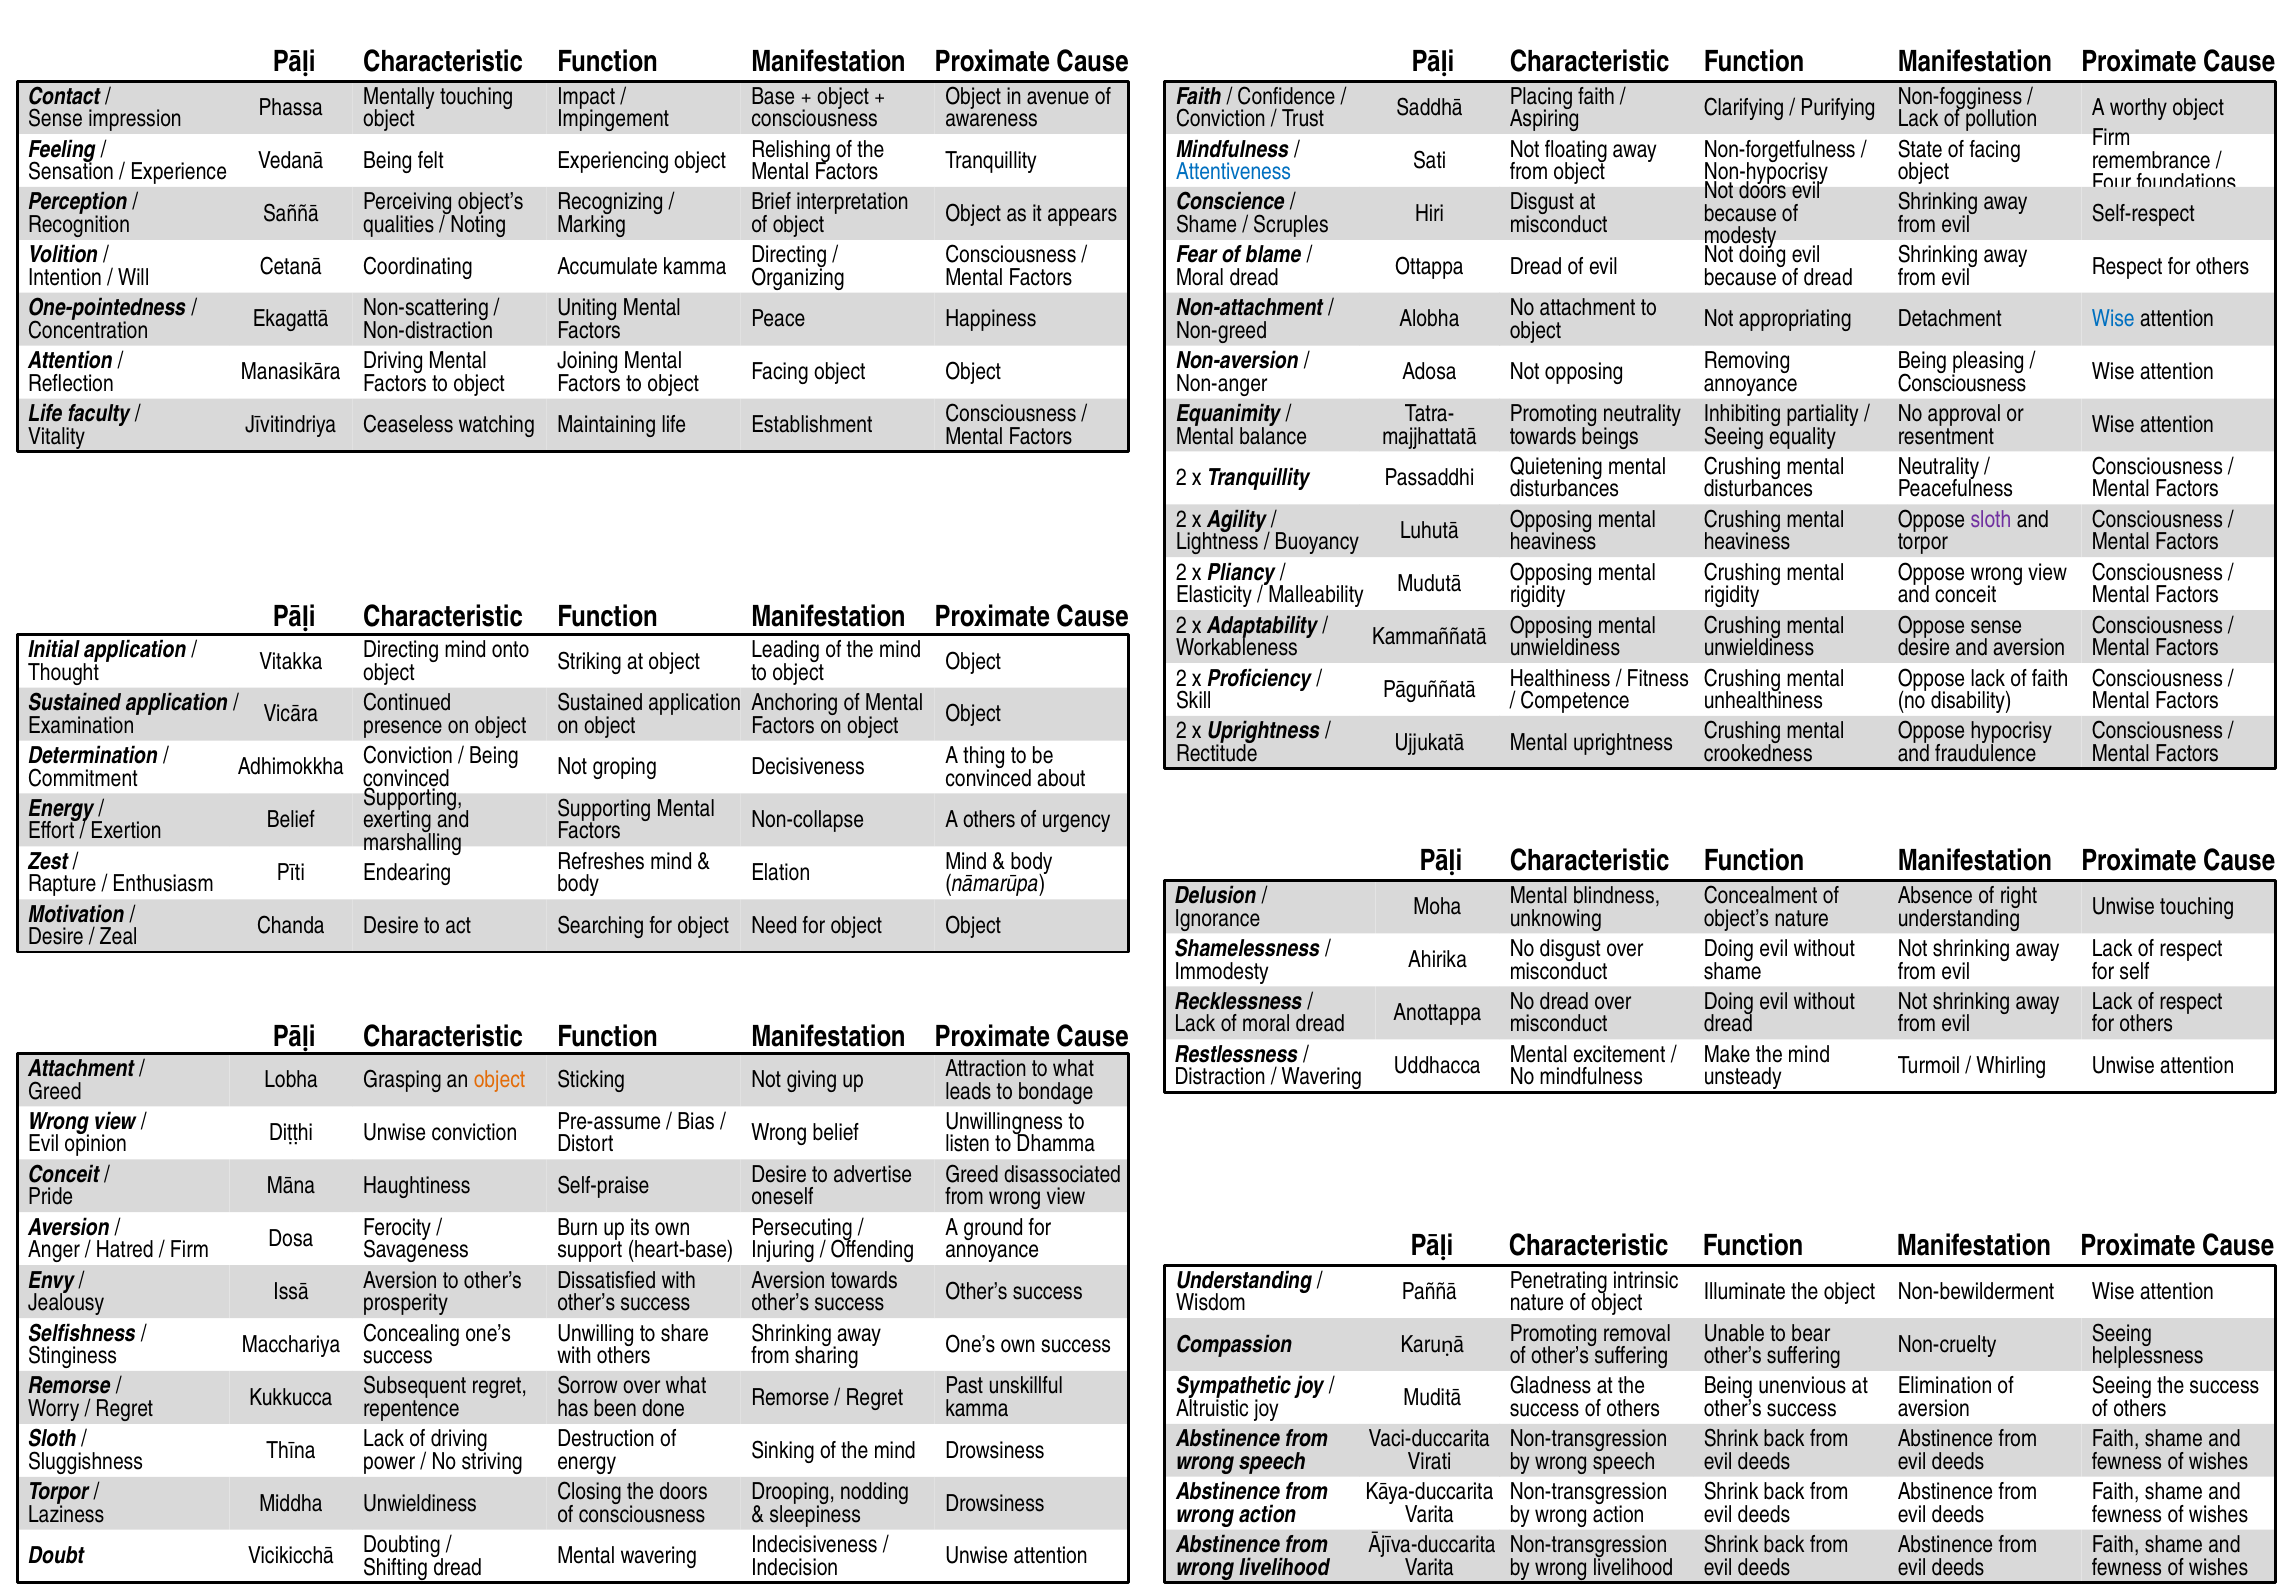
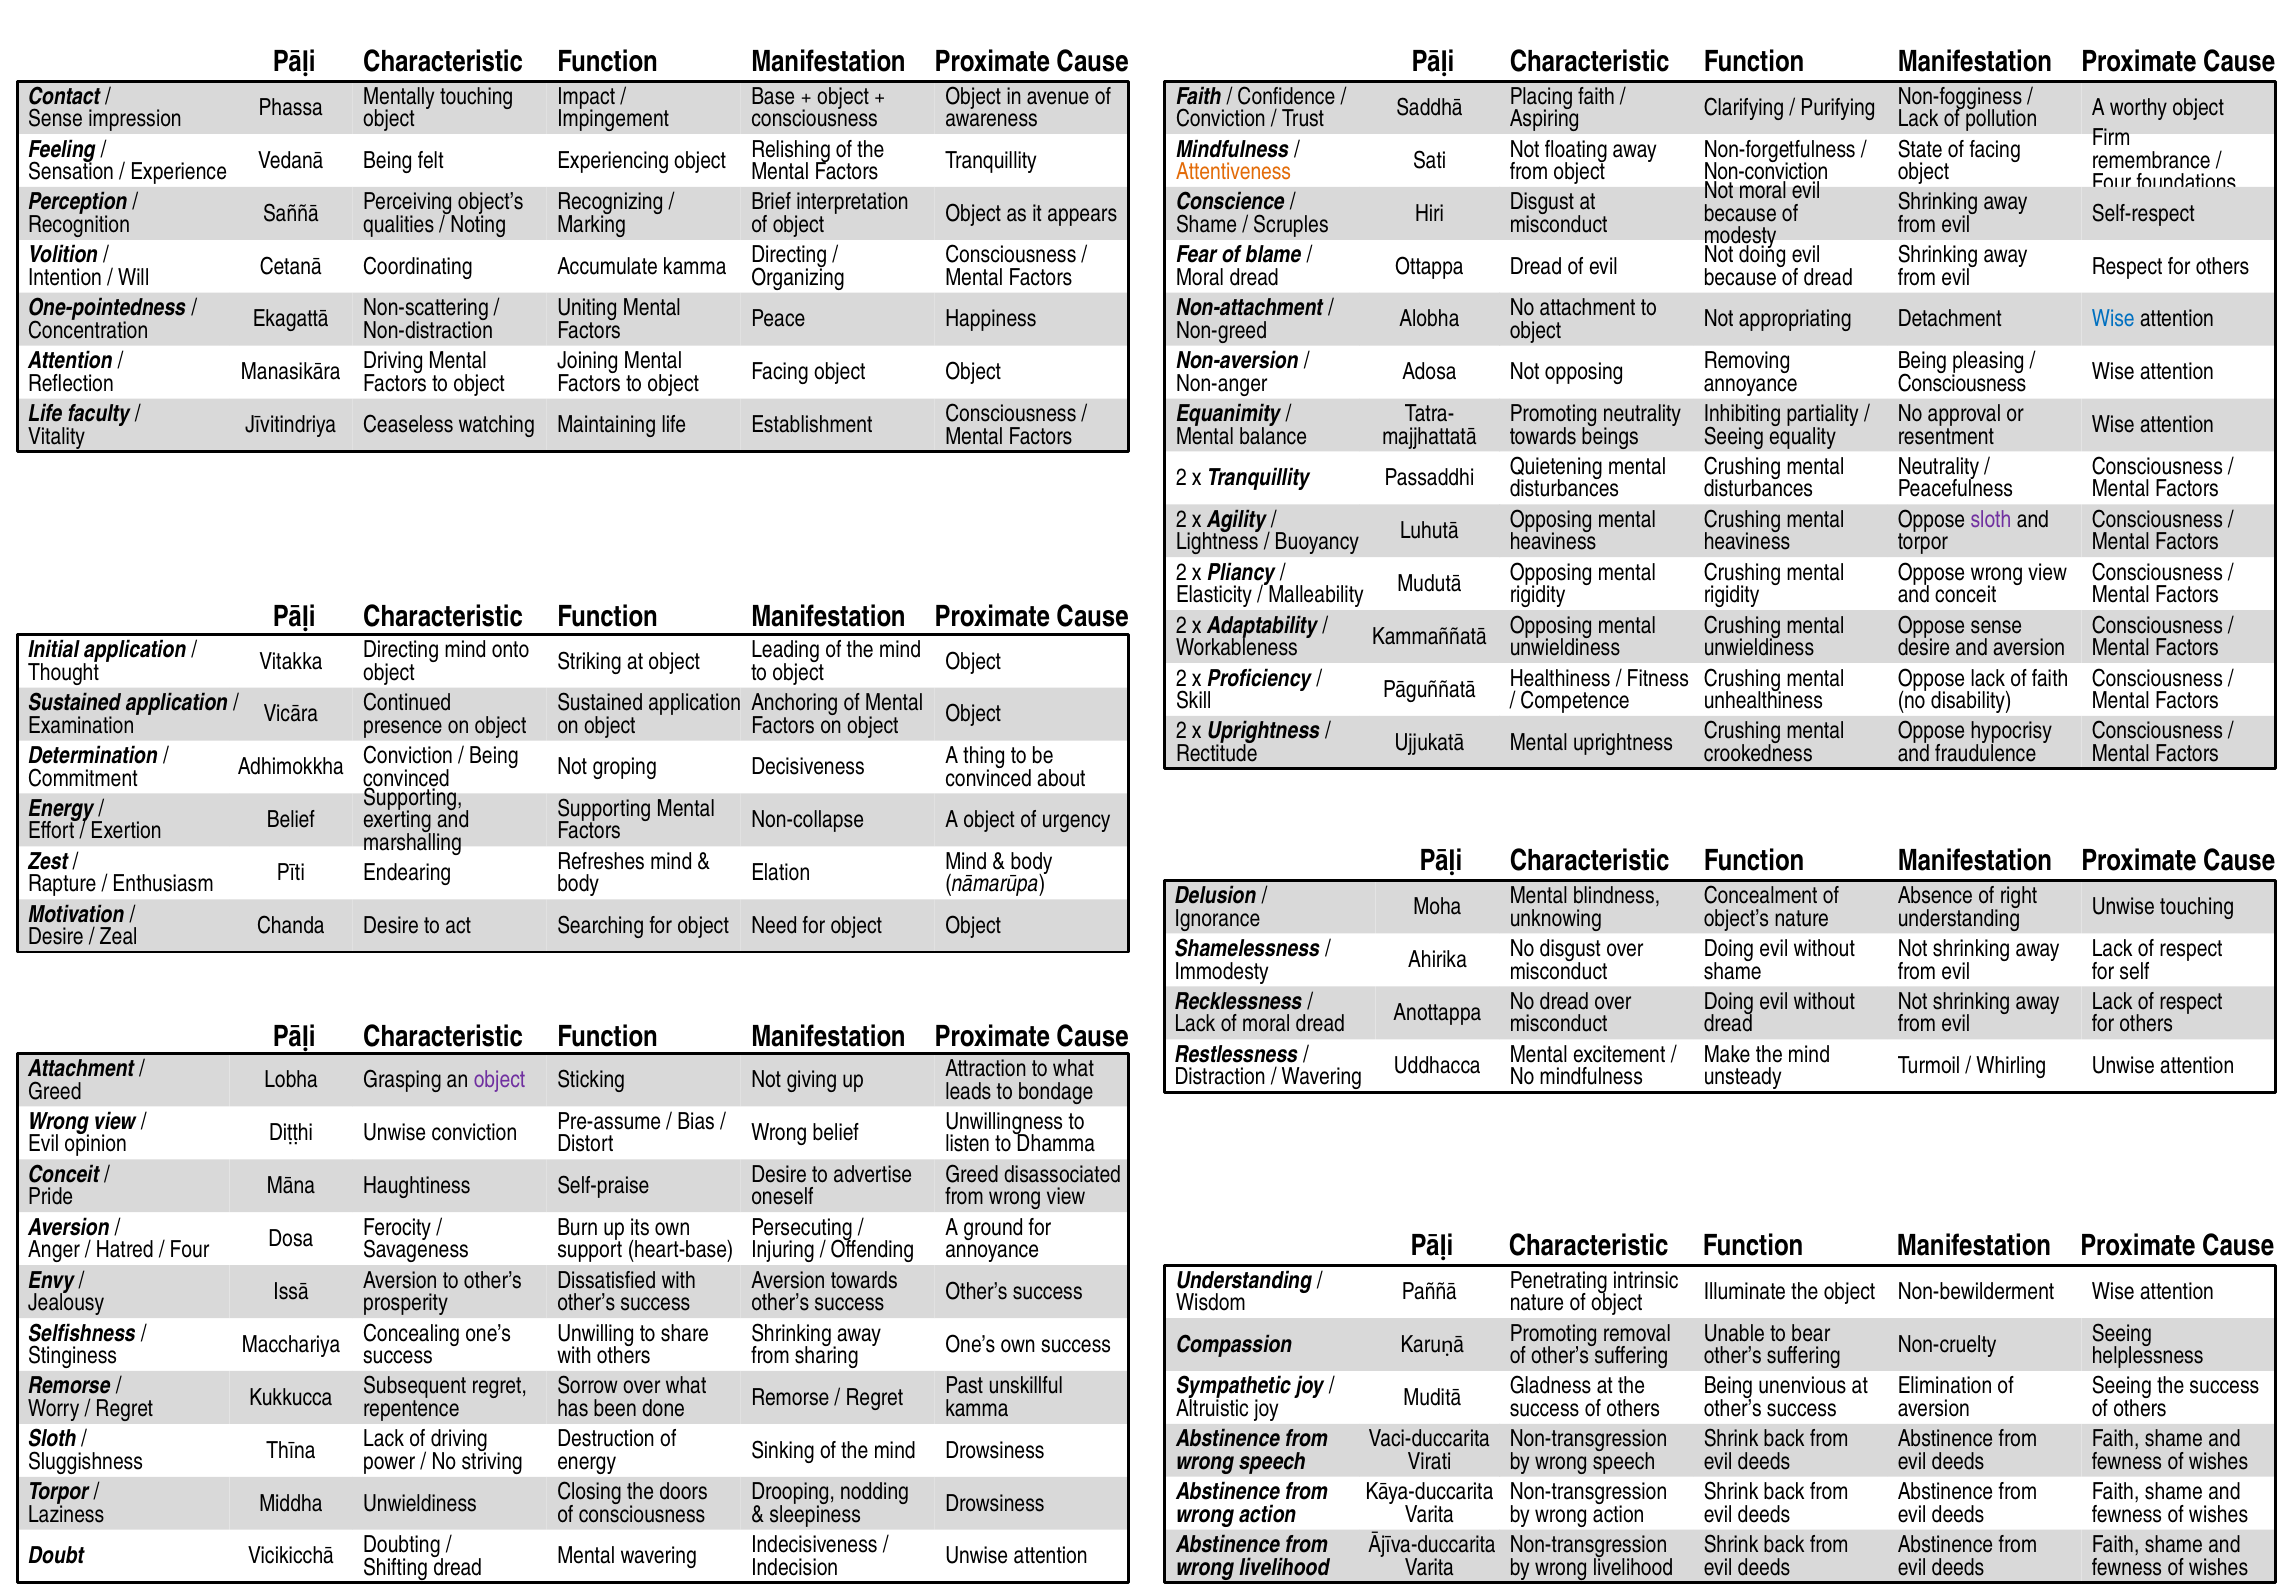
Attentiveness colour: blue -> orange
Non-hypocrisy: Non-hypocrisy -> Non-conviction
Not doors: doors -> moral
A others: others -> object
object at (500, 1080) colour: orange -> purple
Firm at (189, 1250): Firm -> Four
